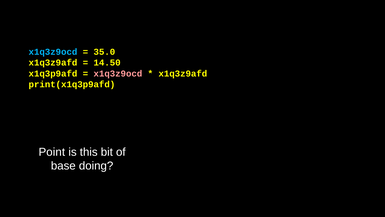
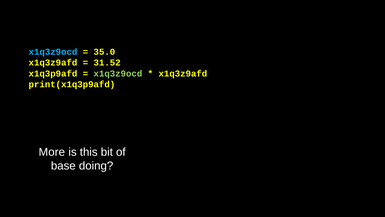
14.50: 14.50 -> 31.52
x1q3z9ocd at (118, 73) colour: pink -> light green
Point: Point -> More
